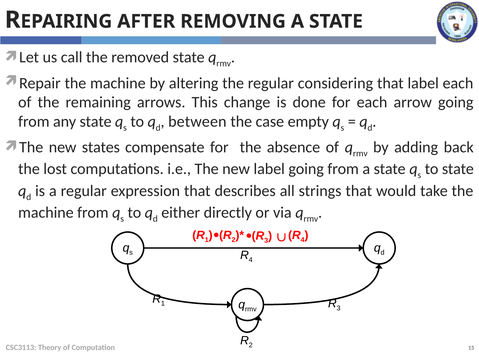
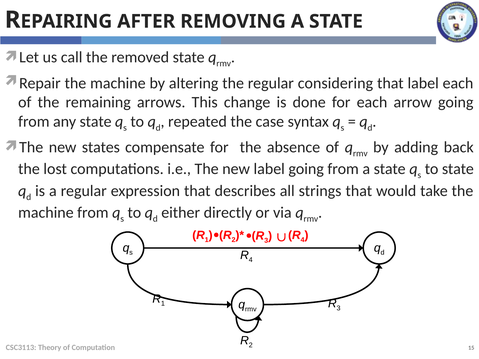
between: between -> repeated
empty: empty -> syntax
